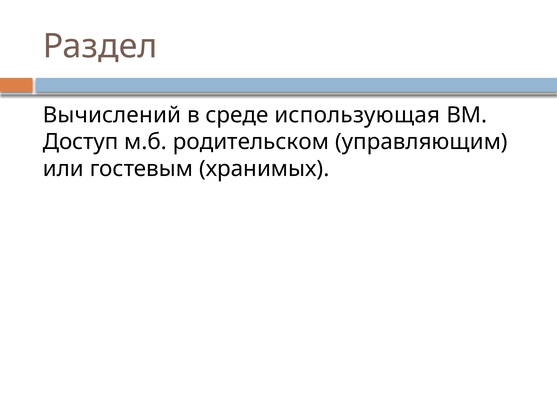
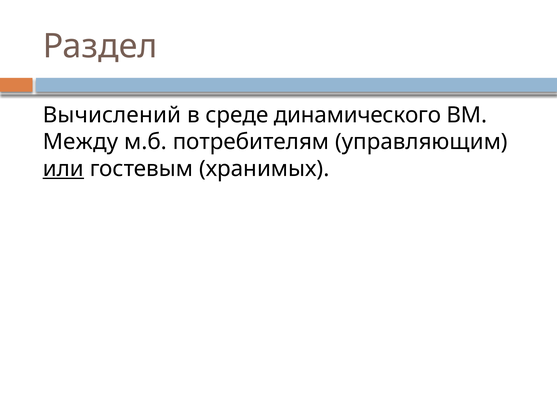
использующая: использующая -> динамического
Доступ: Доступ -> Между
родительском: родительском -> потребителям
или underline: none -> present
